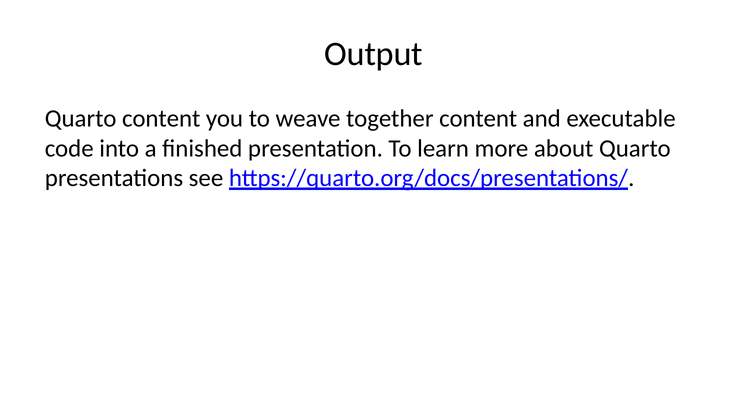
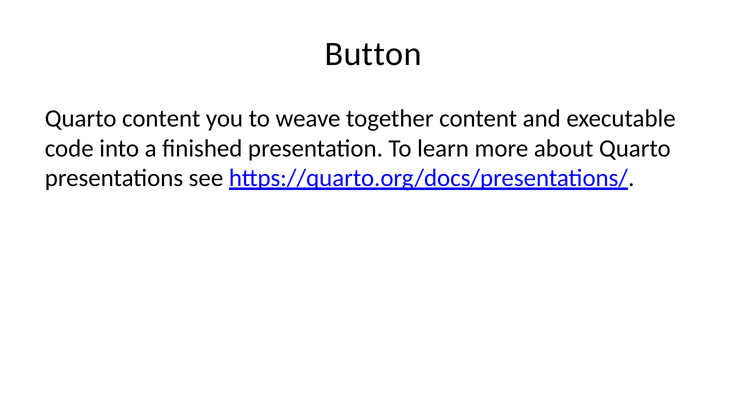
Output: Output -> Button
